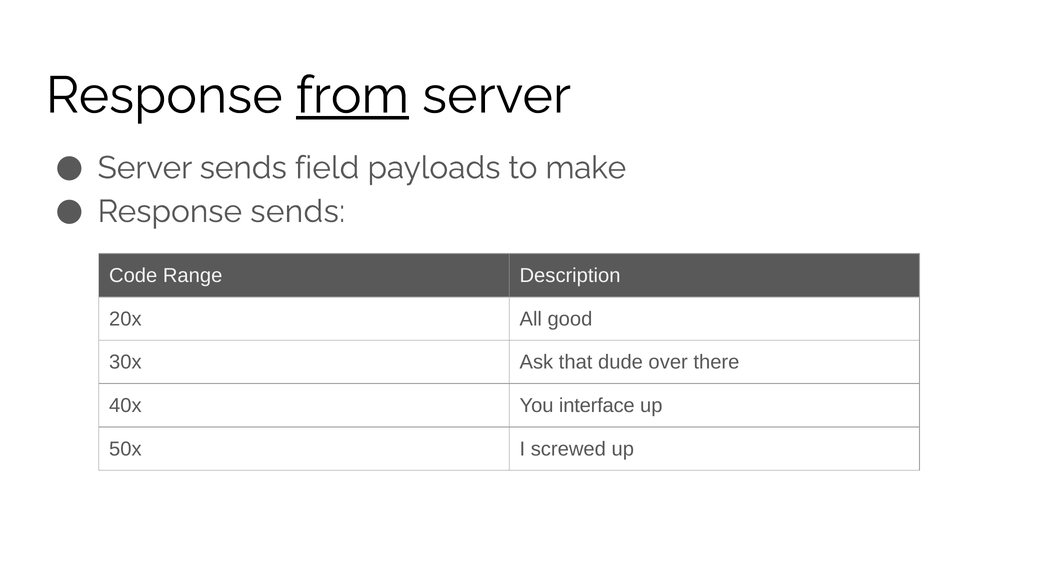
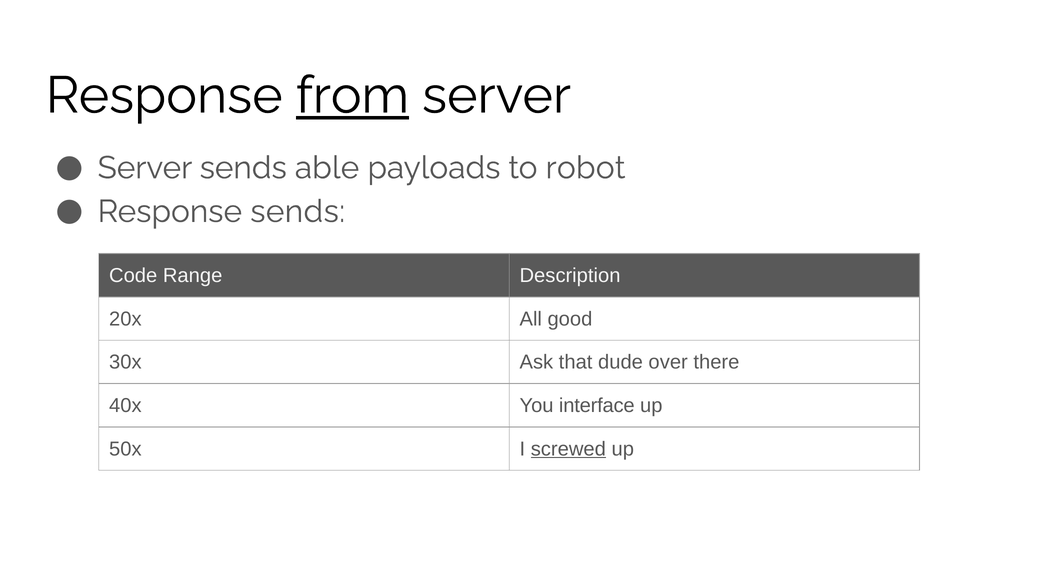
field: field -> able
make: make -> robot
screwed underline: none -> present
